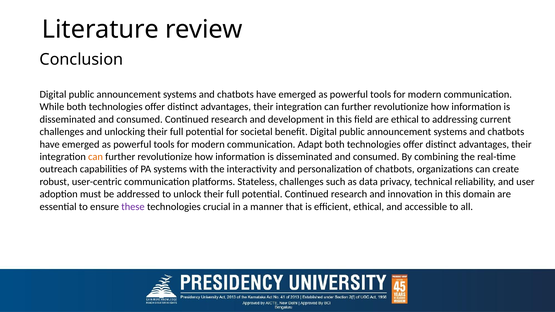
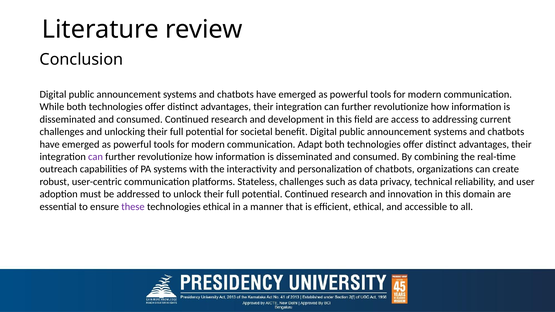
are ethical: ethical -> access
can at (96, 157) colour: orange -> purple
technologies crucial: crucial -> ethical
